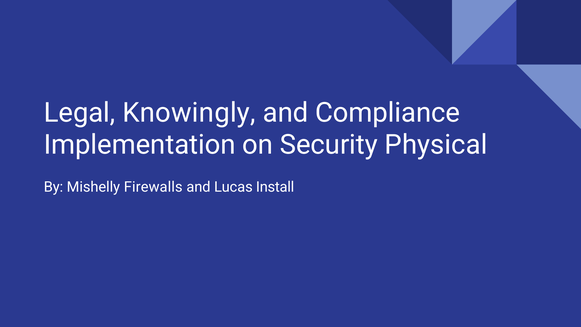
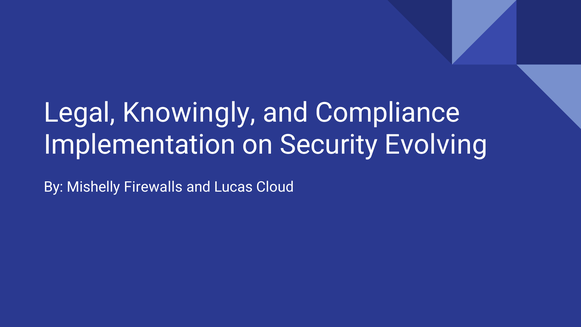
Physical: Physical -> Evolving
Install: Install -> Cloud
